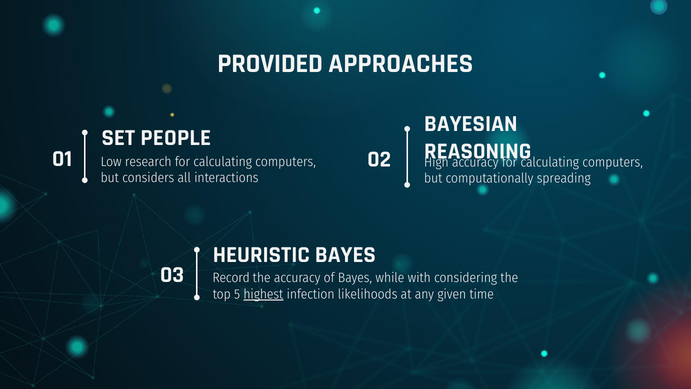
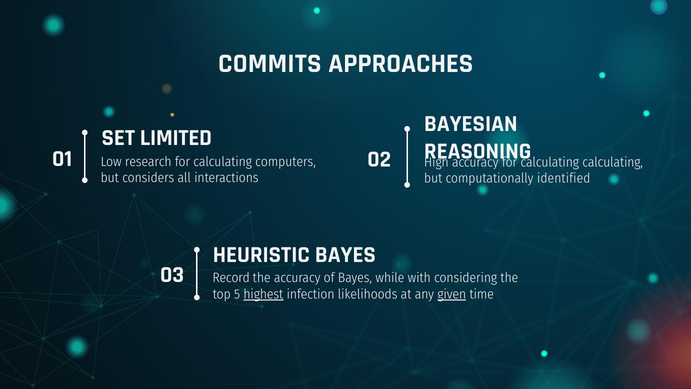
PROVIDED: PROVIDED -> COMMITS
PEOPLE: PEOPLE -> LIMITED
computers at (613, 162): computers -> calculating
spreading: spreading -> identified
given underline: none -> present
